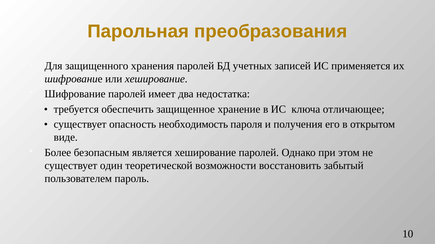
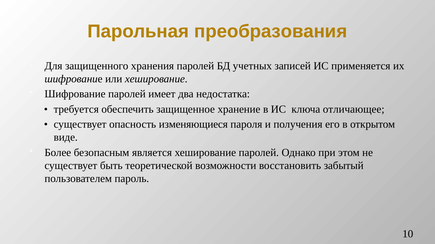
необходимость: необходимость -> изменяющиеся
один: один -> быть
